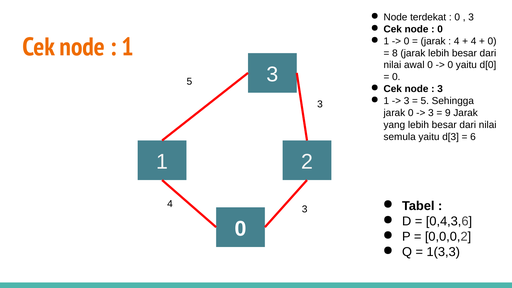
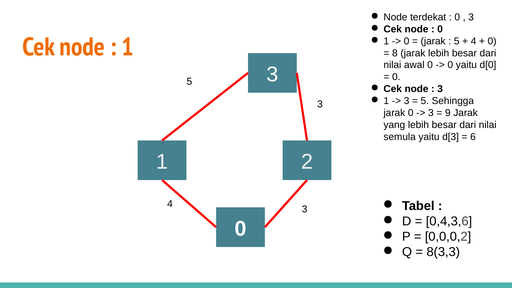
4 at (457, 41): 4 -> 5
1(3,3: 1(3,3 -> 8(3,3
